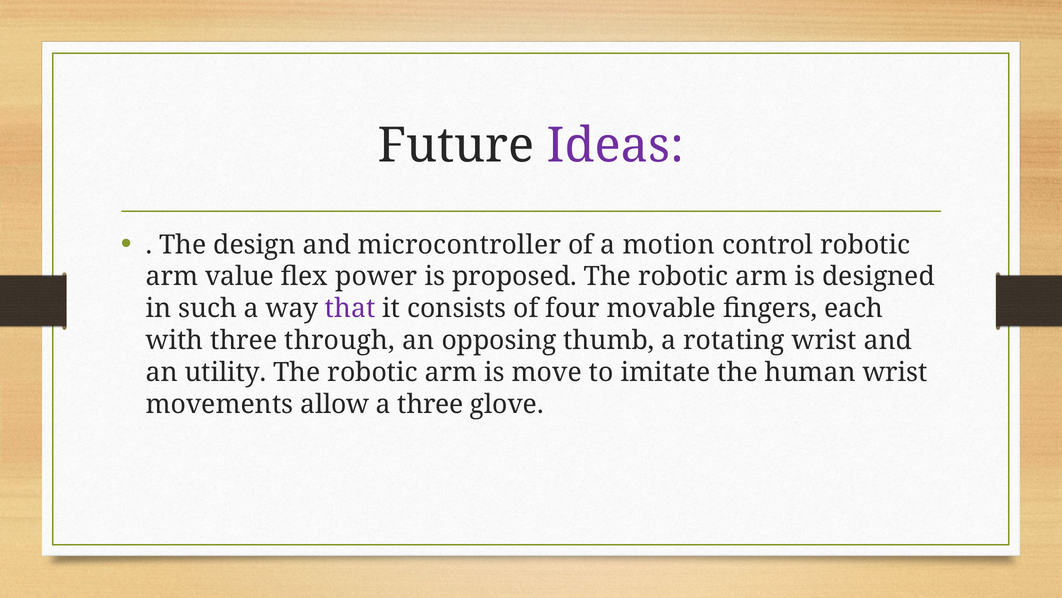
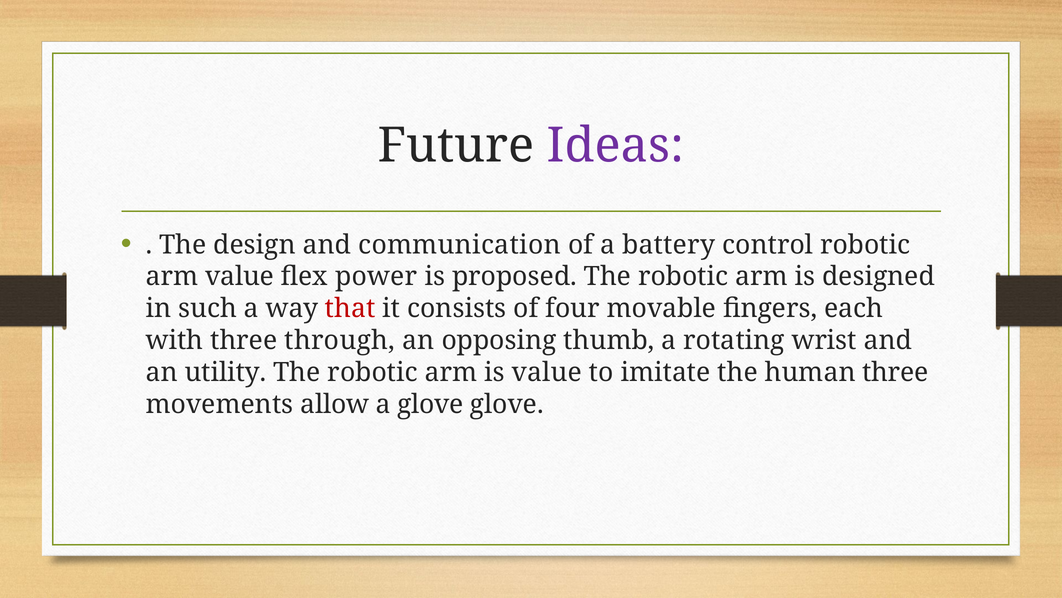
microcontroller: microcontroller -> communication
motion: motion -> battery
that colour: purple -> red
is move: move -> value
human wrist: wrist -> three
a three: three -> glove
